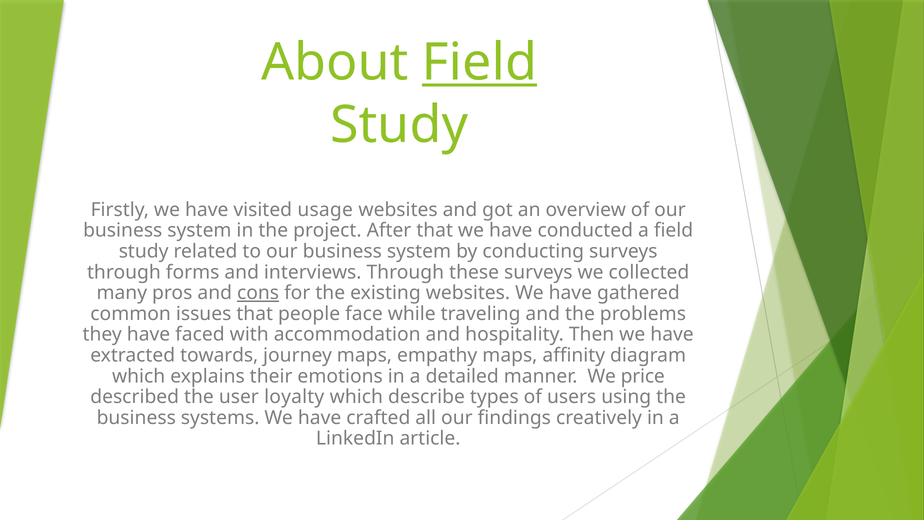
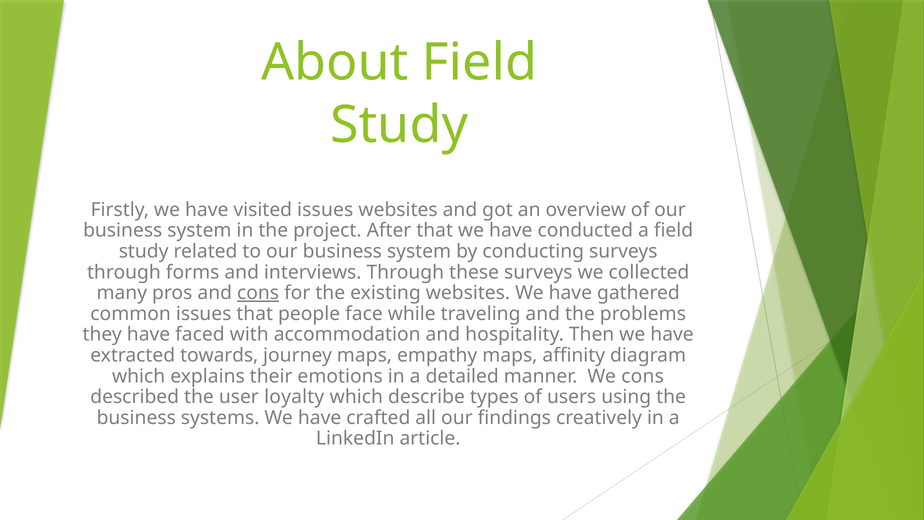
Field at (479, 62) underline: present -> none
visited usage: usage -> issues
We price: price -> cons
